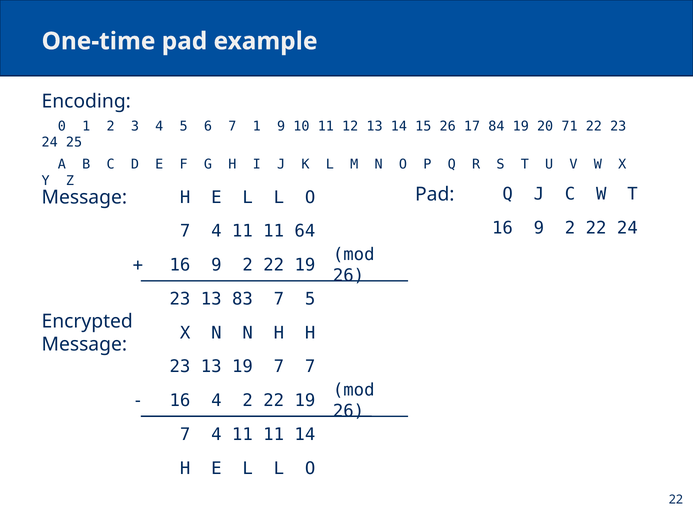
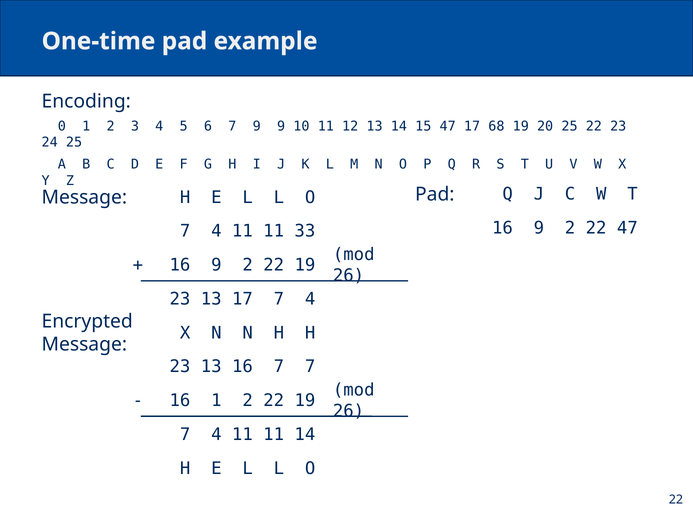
7 1: 1 -> 9
15 26: 26 -> 47
84: 84 -> 68
20 71: 71 -> 25
22 24: 24 -> 47
64: 64 -> 33
13 83: 83 -> 17
5 at (310, 299): 5 -> 4
13 19: 19 -> 16
16 4: 4 -> 1
